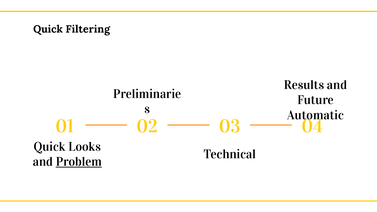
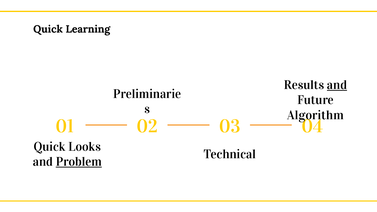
Filtering: Filtering -> Learning
and at (337, 85) underline: none -> present
Automatic: Automatic -> Algorithm
